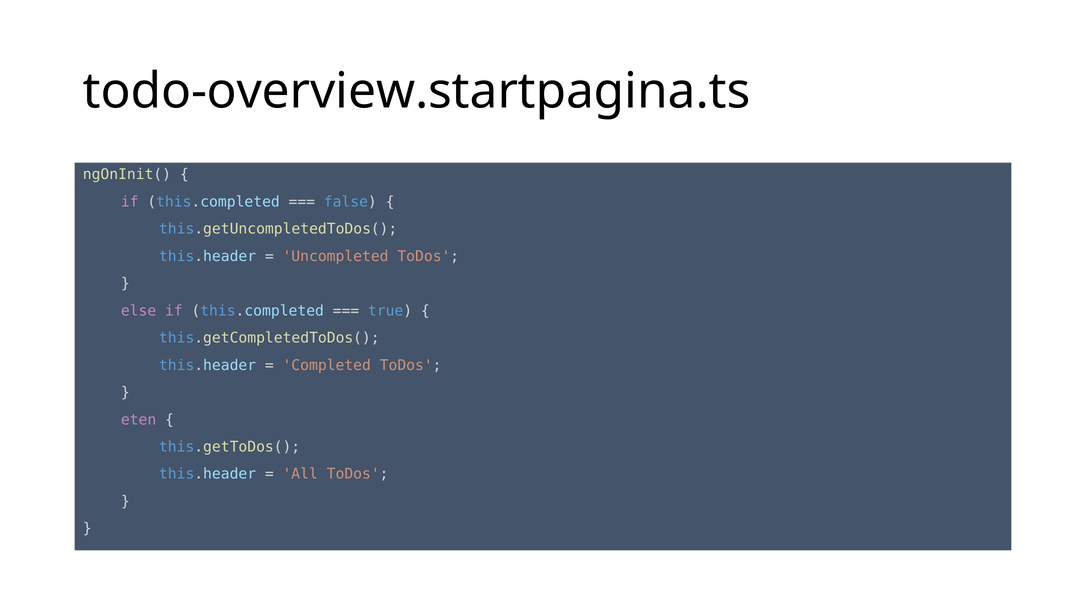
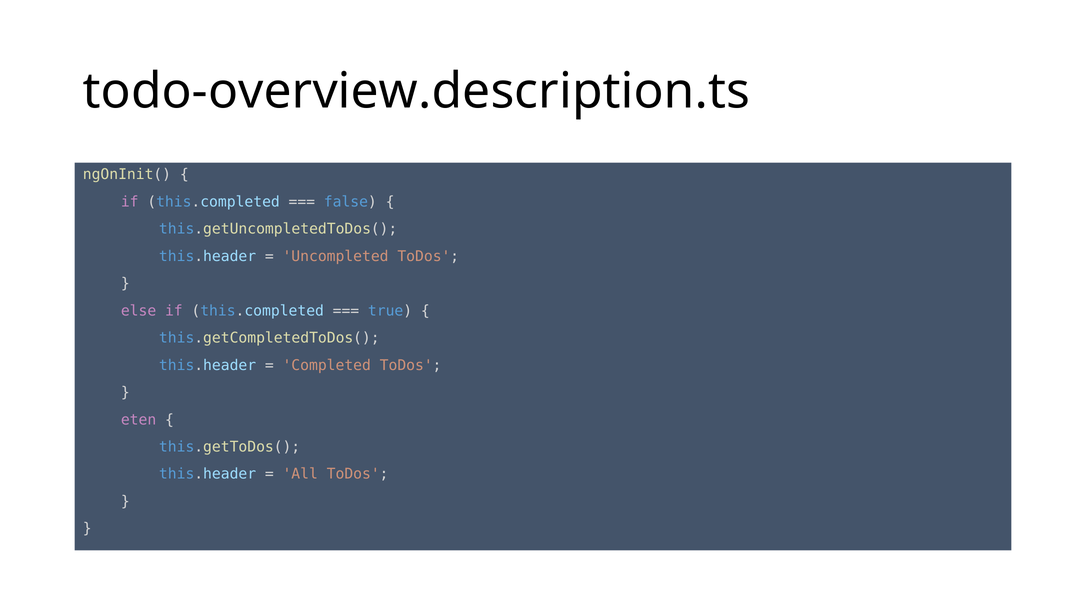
todo-overview.startpagina.ts: todo-overview.startpagina.ts -> todo-overview.description.ts
